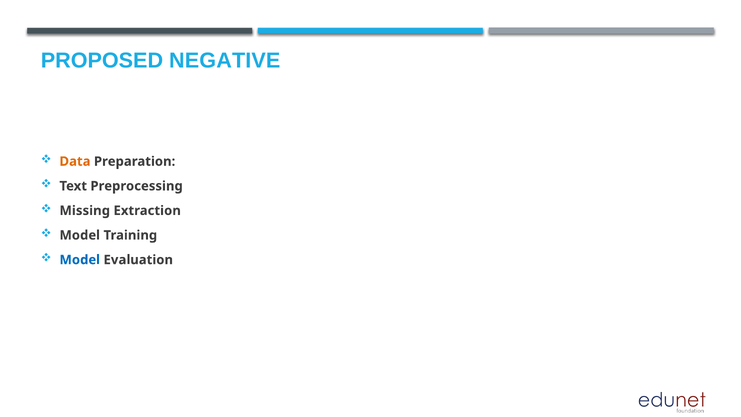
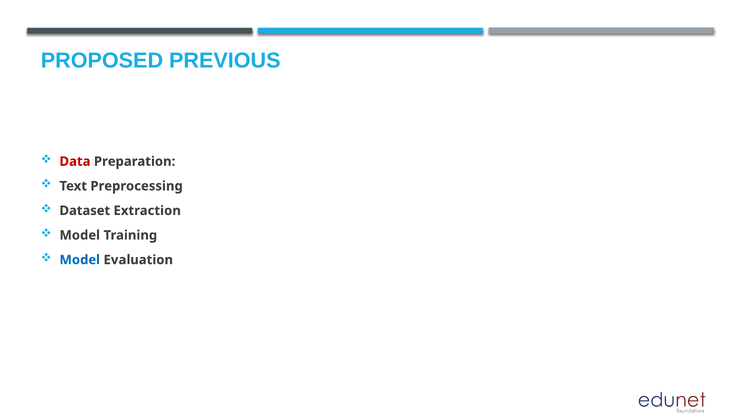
NEGATIVE: NEGATIVE -> PREVIOUS
Data colour: orange -> red
Missing: Missing -> Dataset
